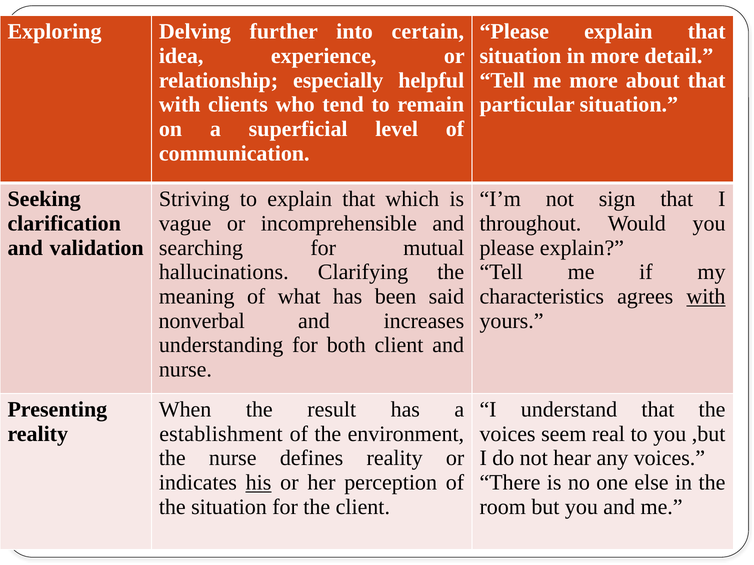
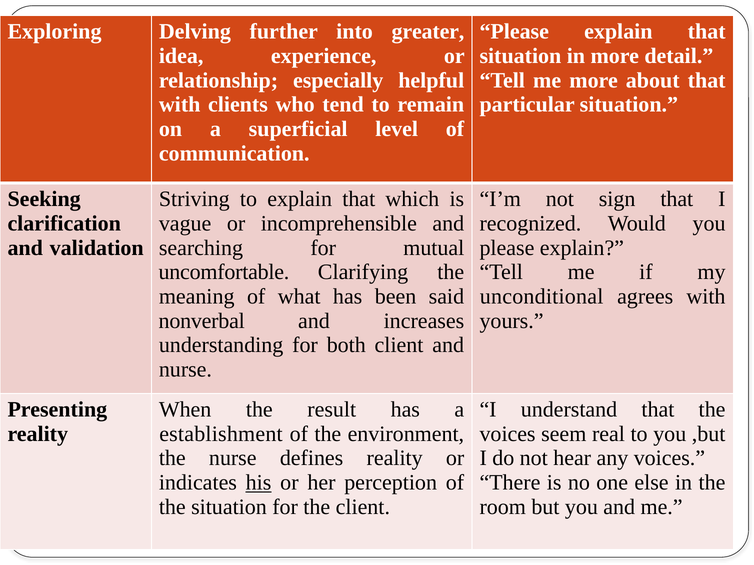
certain: certain -> greater
throughout: throughout -> recognized
hallucinations: hallucinations -> uncomfortable
characteristics: characteristics -> unconditional
with at (706, 297) underline: present -> none
